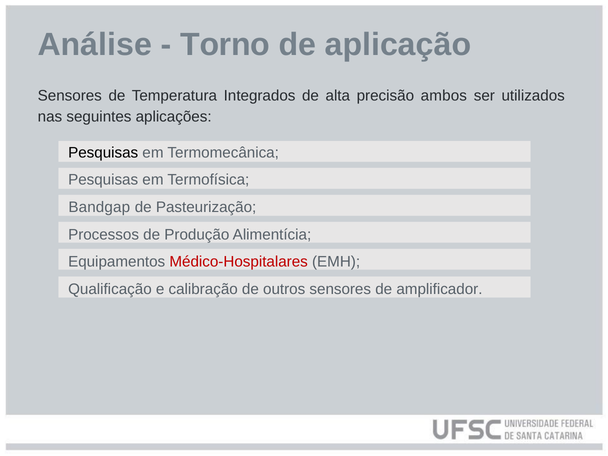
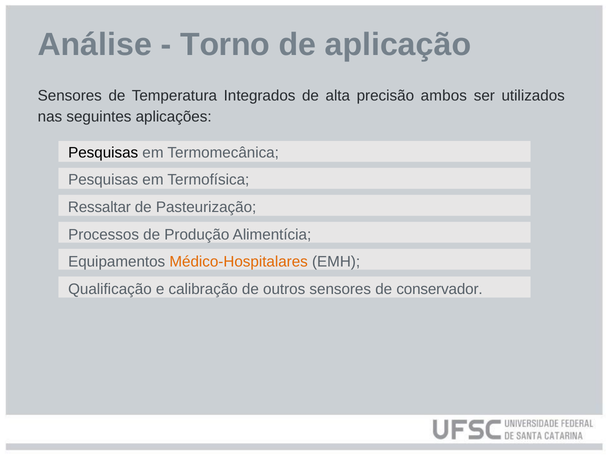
Bandgap: Bandgap -> Ressaltar
Médico-Hospitalares colour: red -> orange
amplificador: amplificador -> conservador
